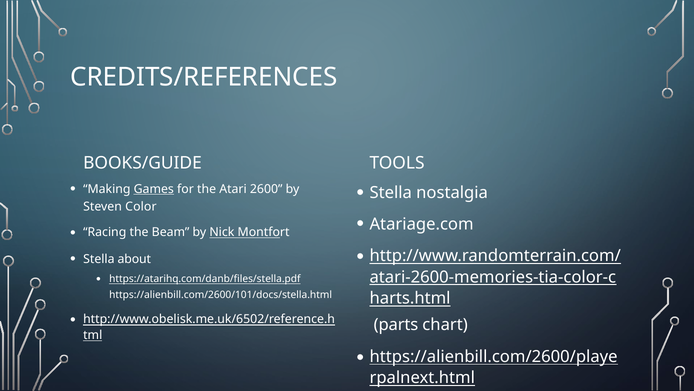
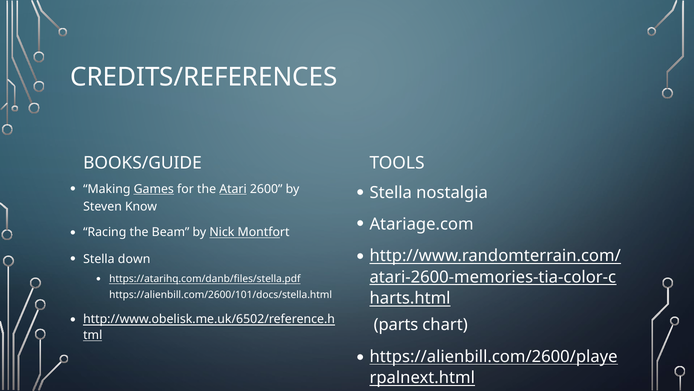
Atari underline: none -> present
Color: Color -> Know
about: about -> down
